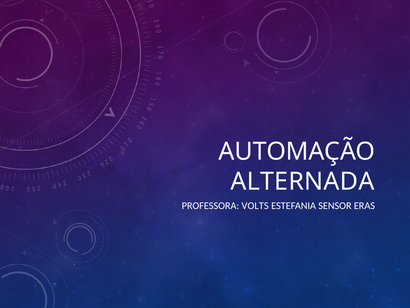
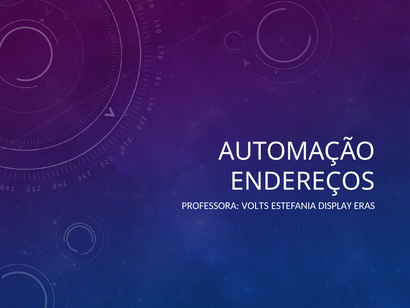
ALTERNADA: ALTERNADA -> ENDEREÇOS
SENSOR: SENSOR -> DISPLAY
